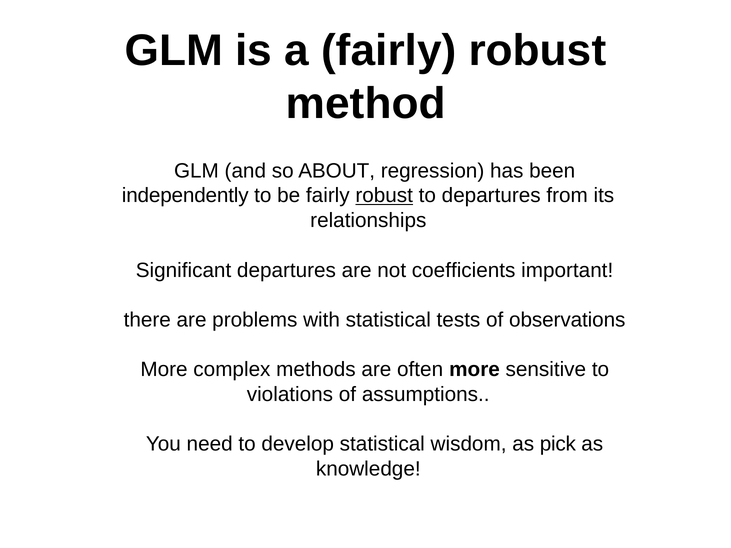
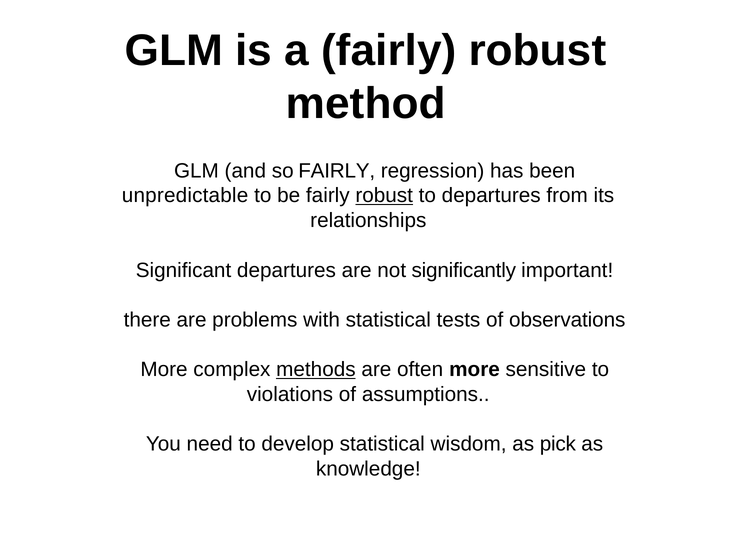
so ABOUT: ABOUT -> FAIRLY
independently: independently -> unpredictable
coefficients: coefficients -> significantly
methods underline: none -> present
